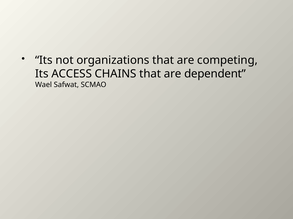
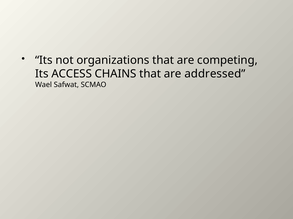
dependent: dependent -> addressed
